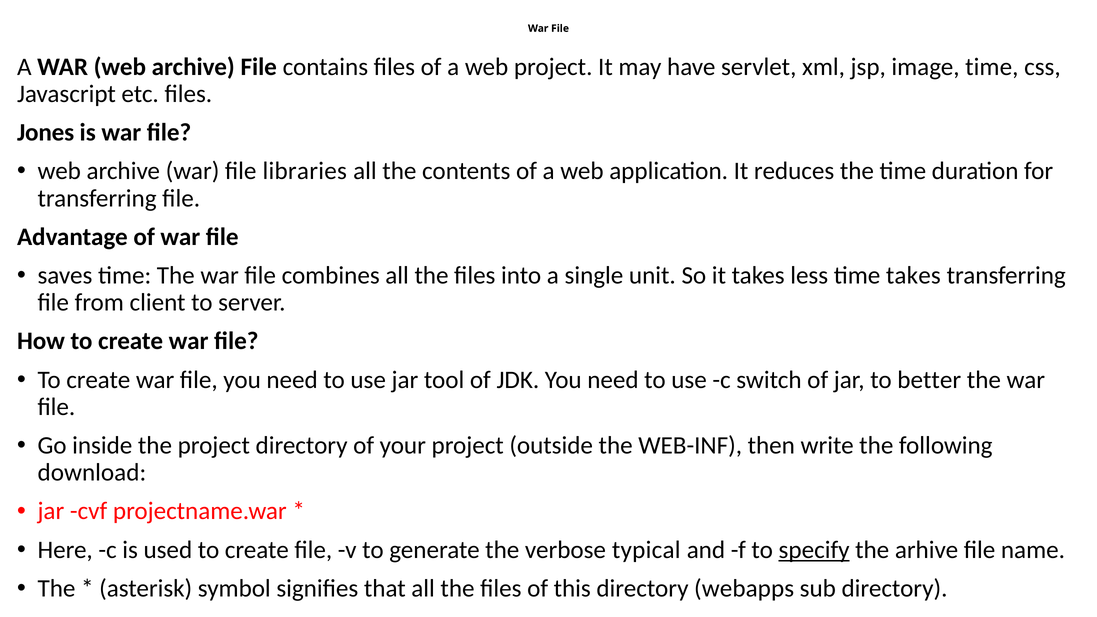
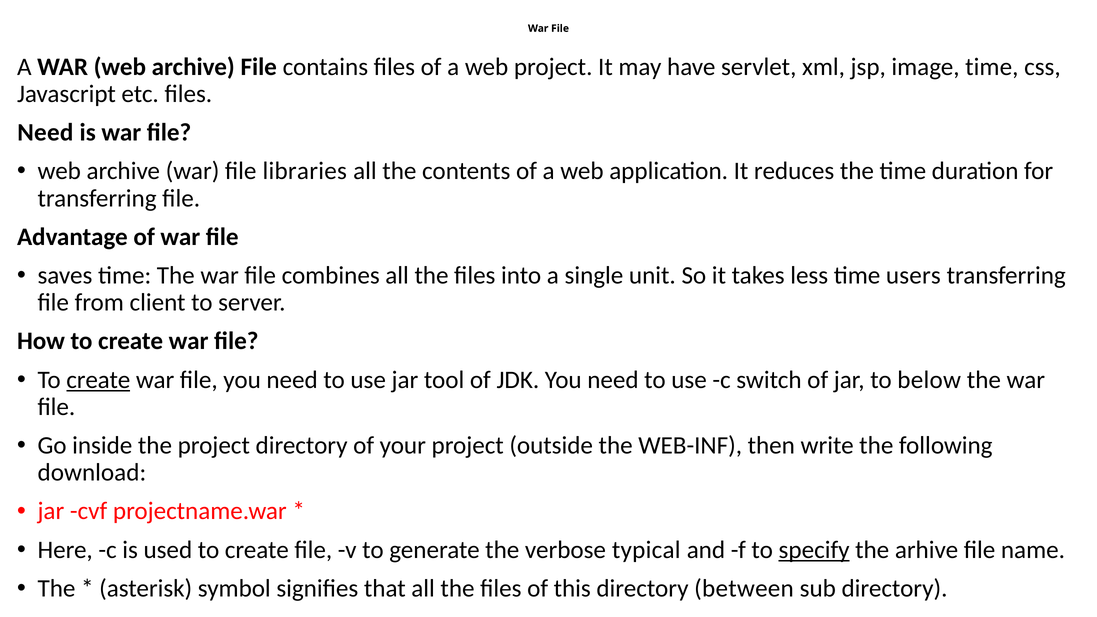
Jones at (46, 133): Jones -> Need
time takes: takes -> users
create at (98, 380) underline: none -> present
better: better -> below
webapps: webapps -> between
